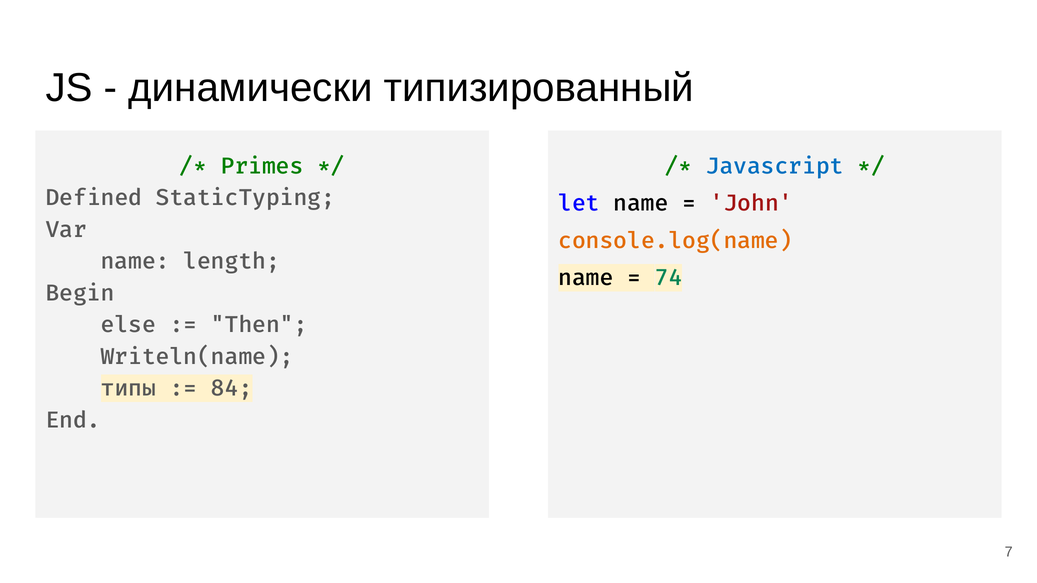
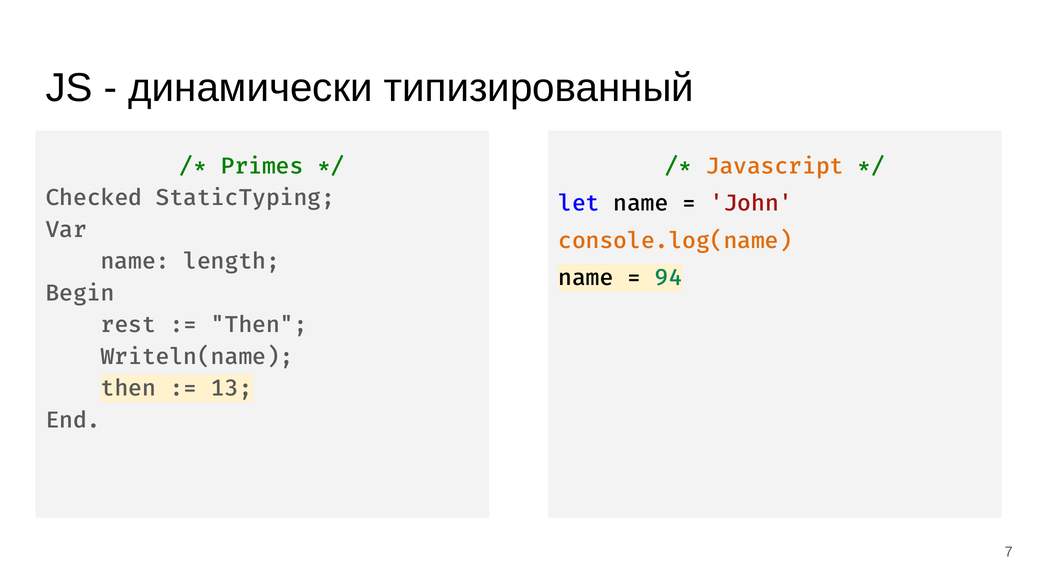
Javascript colour: blue -> orange
Defined: Defined -> Checked
74: 74 -> 94
else: else -> rest
типы at (128, 388): типы -> then
84: 84 -> 13
